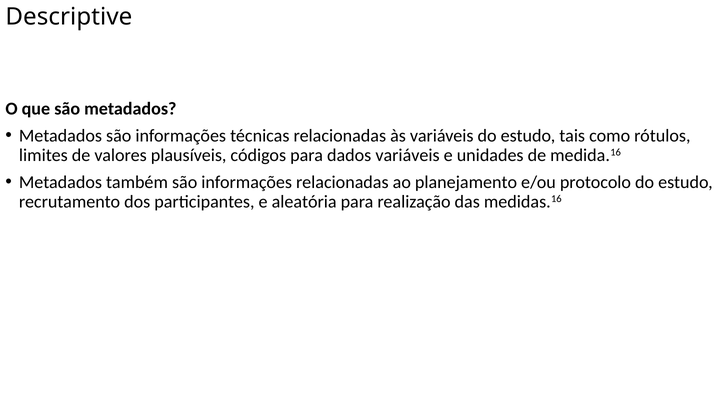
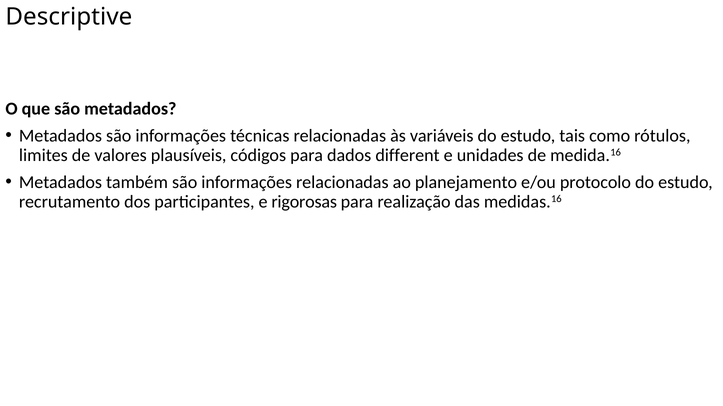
dados variáveis: variáveis -> different
aleatória: aleatória -> rigorosas
